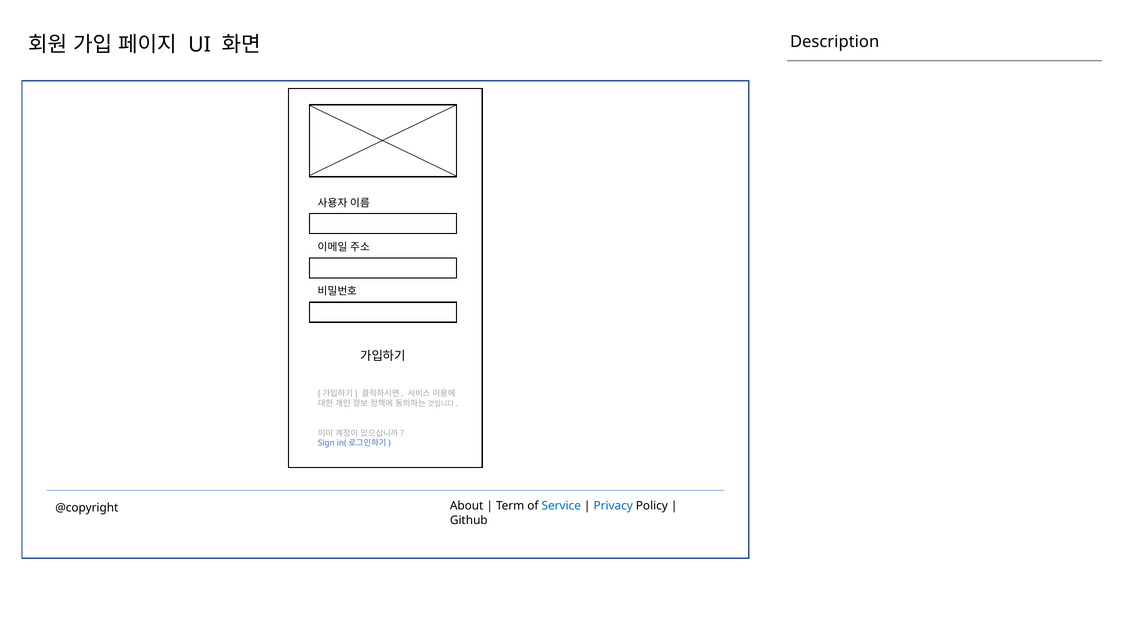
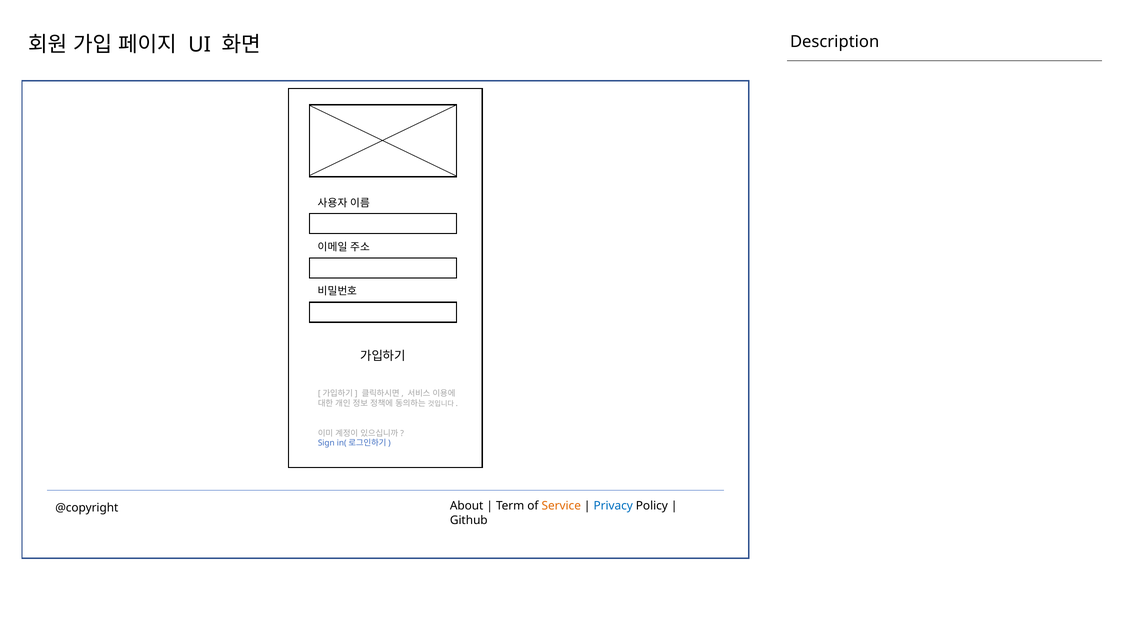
Service colour: blue -> orange
